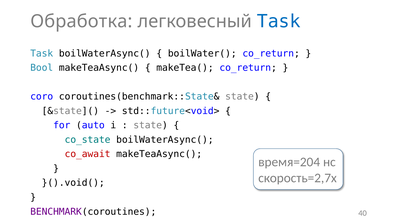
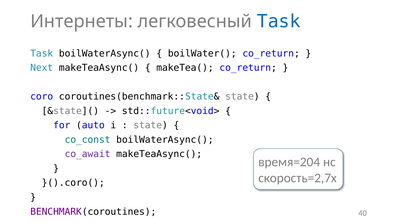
Обработка: Обработка -> Интернеты
Bool: Bool -> Next
co_state: co_state -> co_const
co_await colour: red -> purple
}().void(: }().void( -> }().coro(
